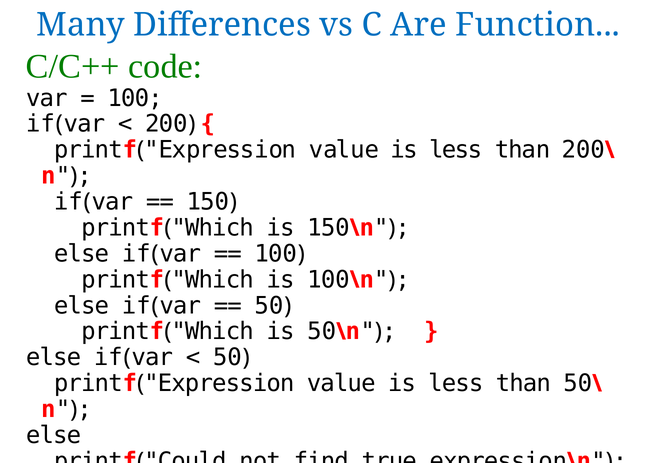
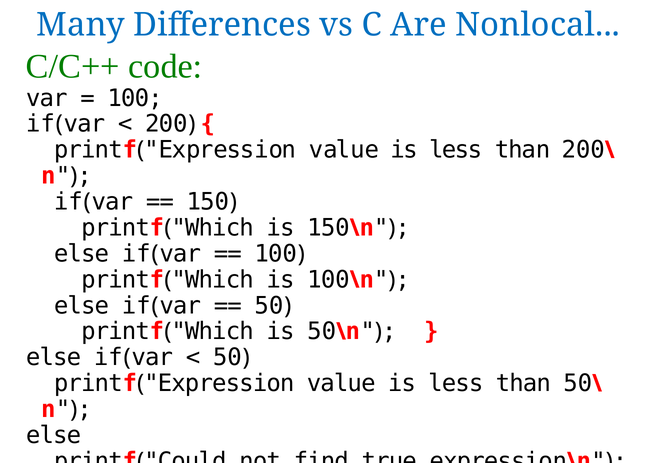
Function: Function -> Nonlocal
